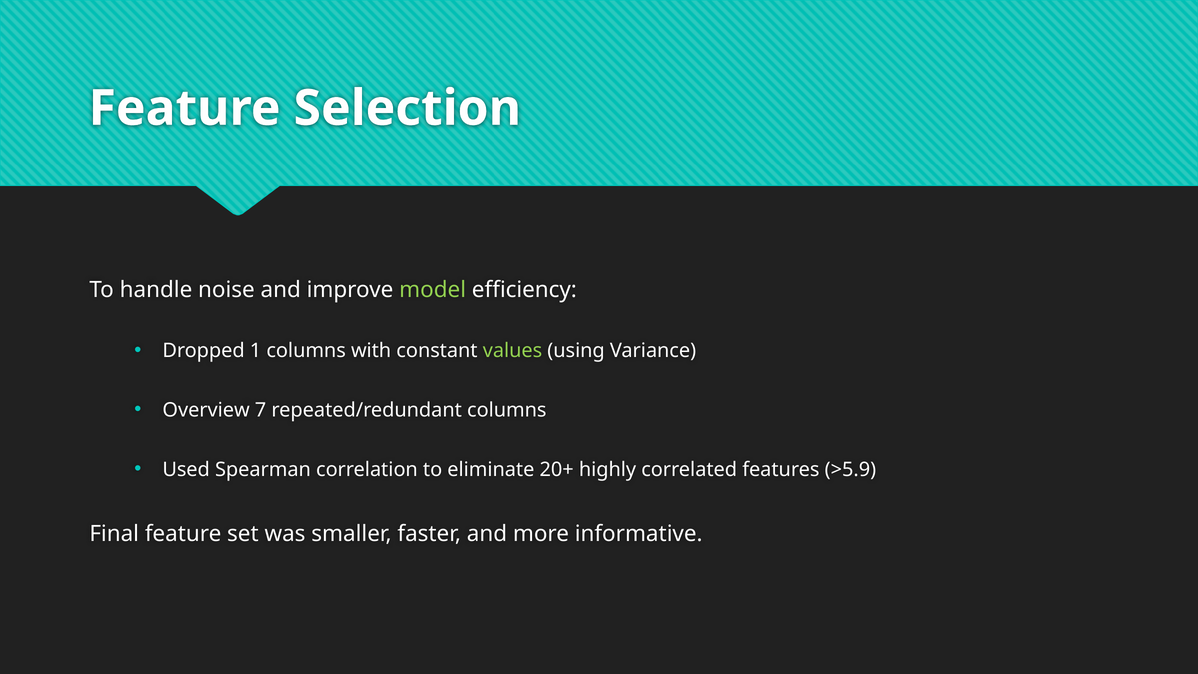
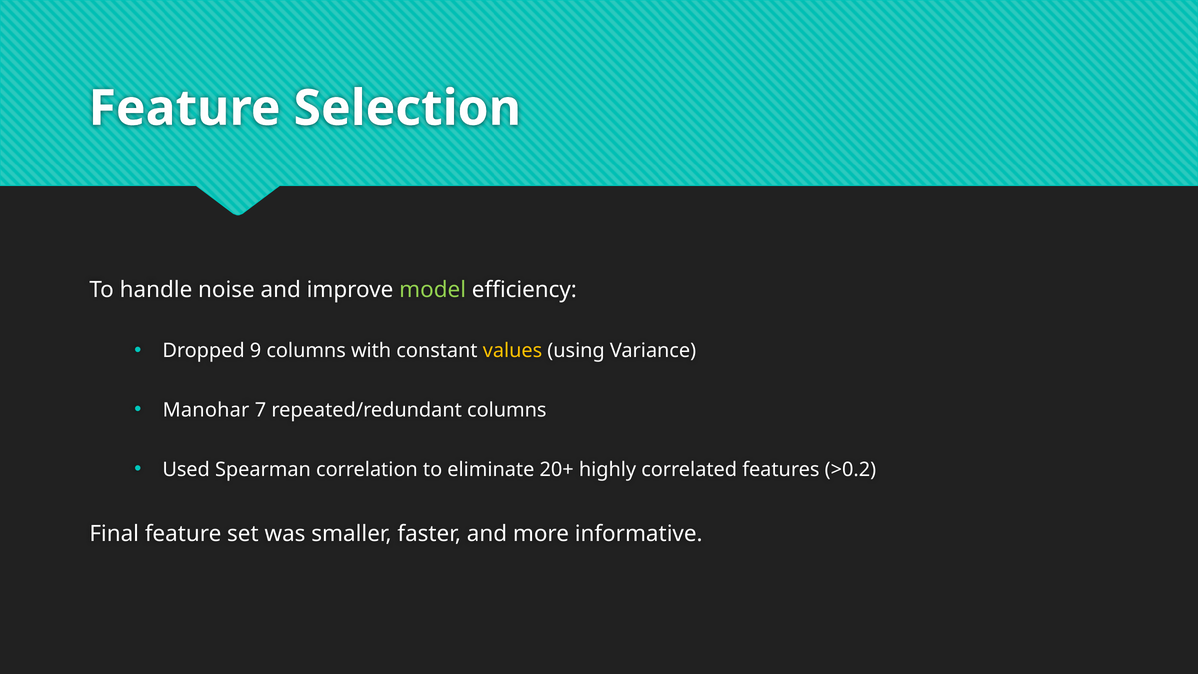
1: 1 -> 9
values colour: light green -> yellow
Overview: Overview -> Manohar
>5.9: >5.9 -> >0.2
